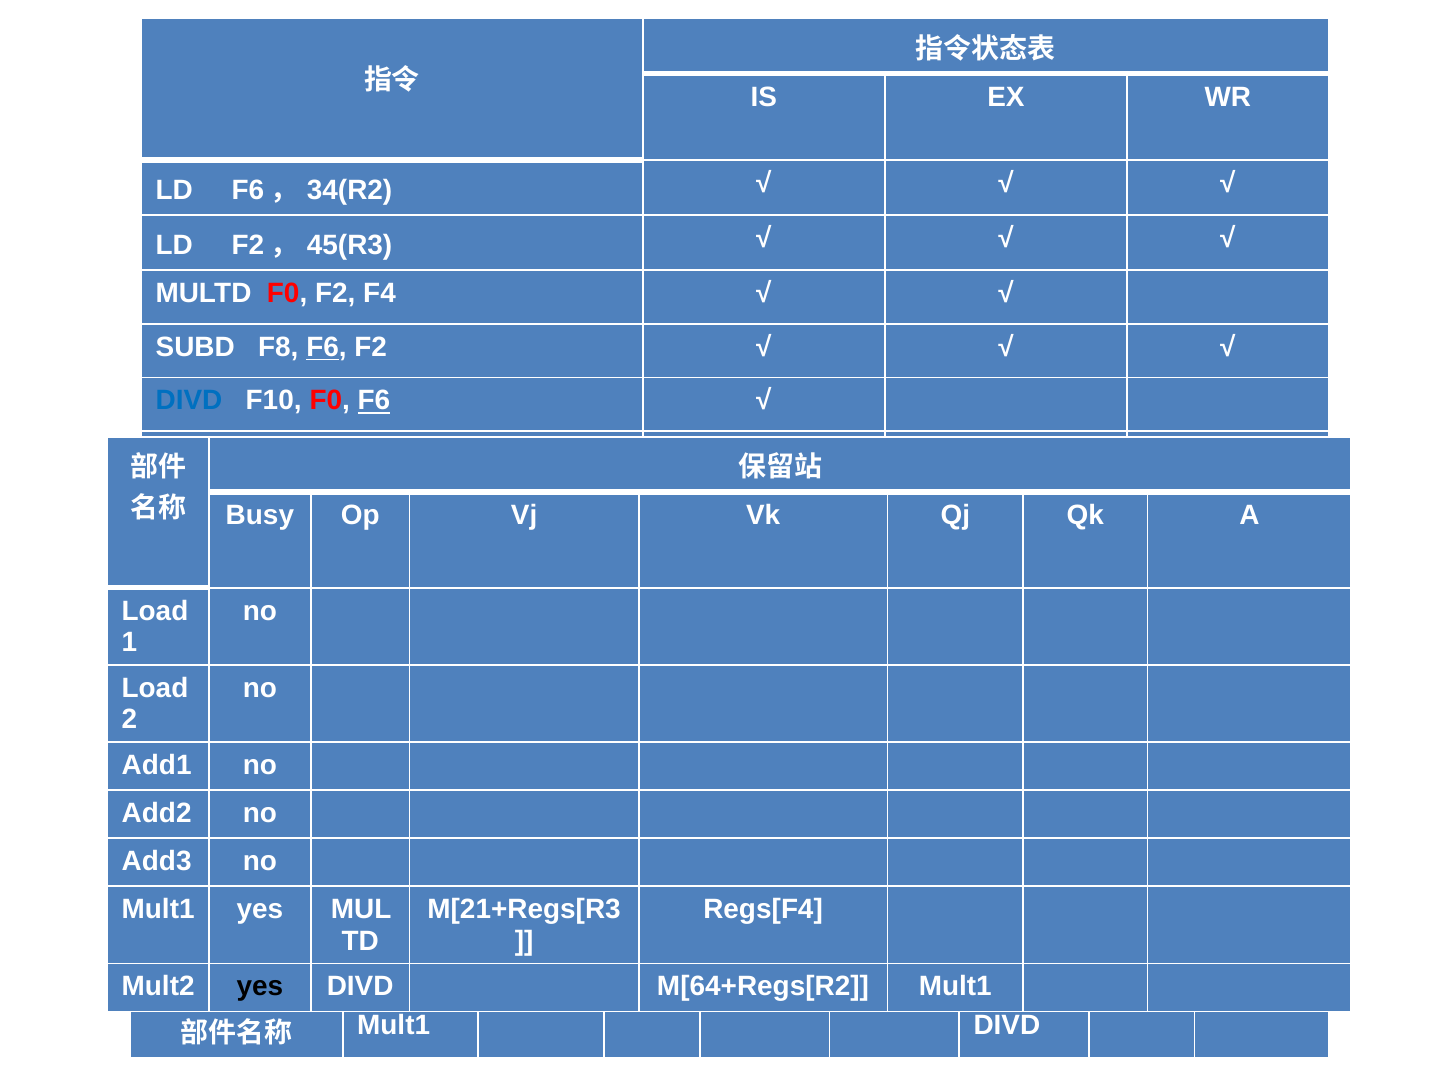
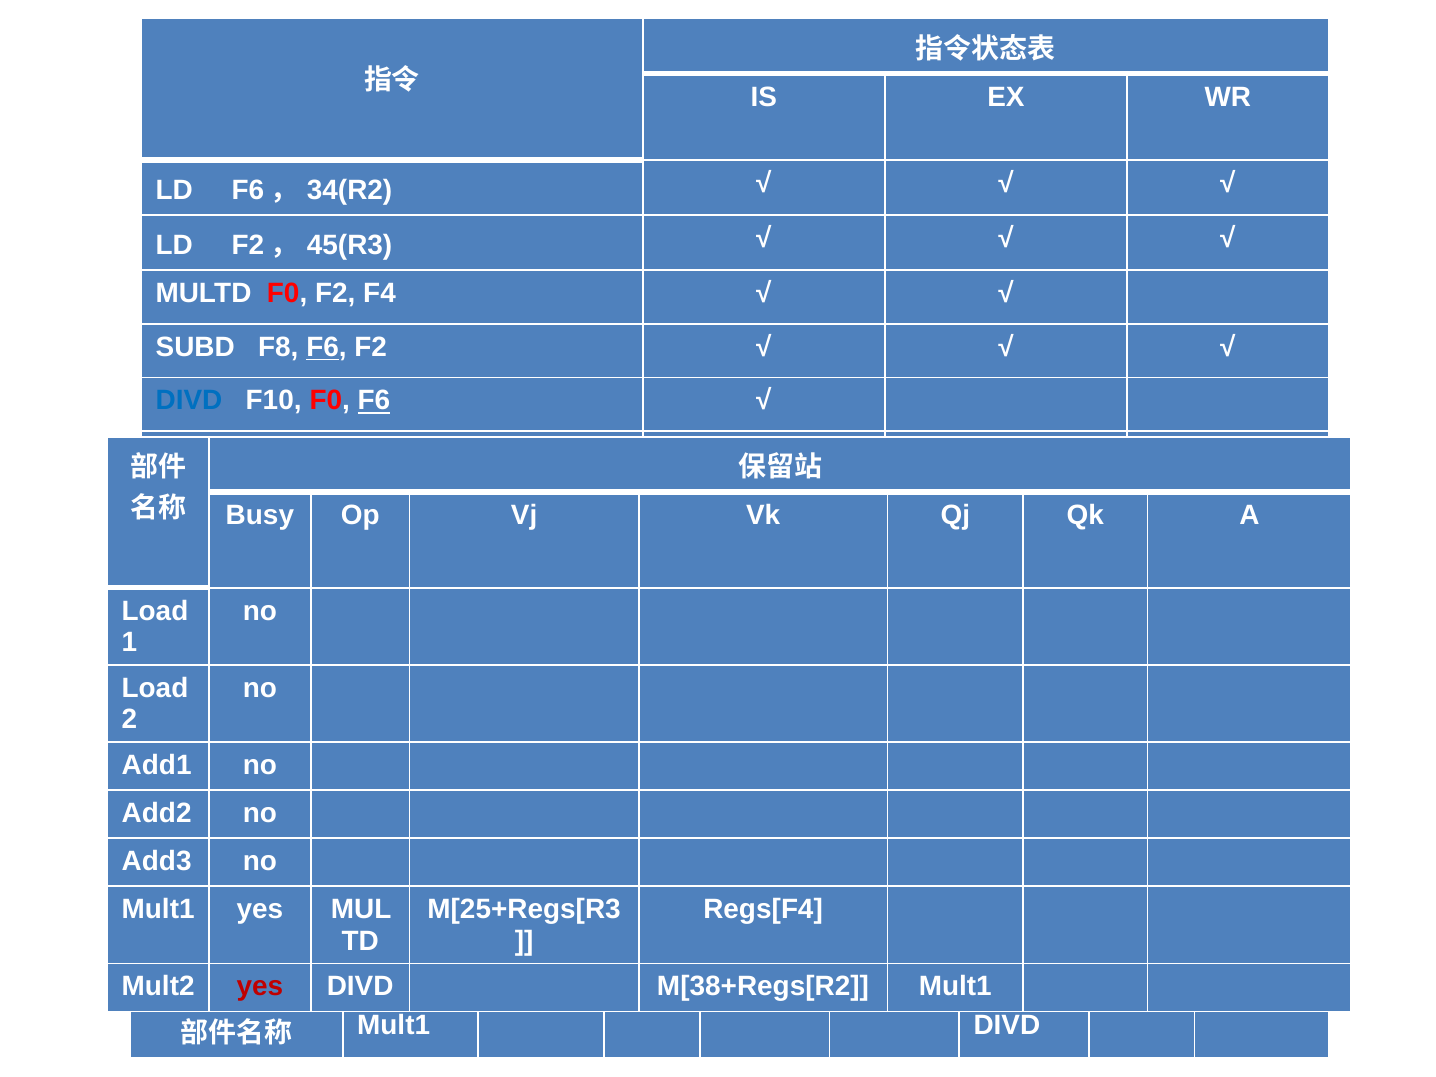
M[21+Regs[R3: M[21+Regs[R3 -> M[25+Regs[R3
yes at (260, 987) colour: black -> red
M[64+Regs[R2: M[64+Regs[R2 -> M[38+Regs[R2
